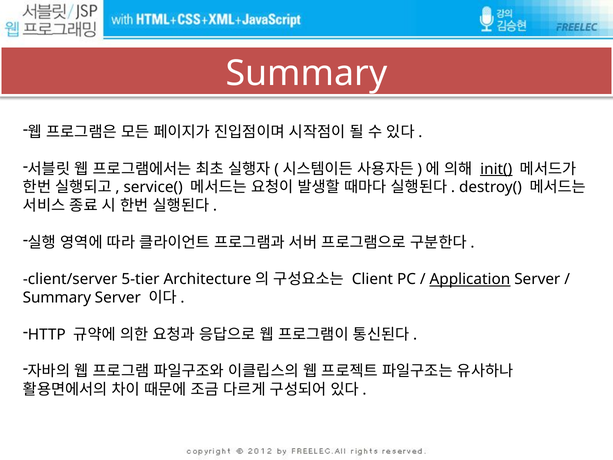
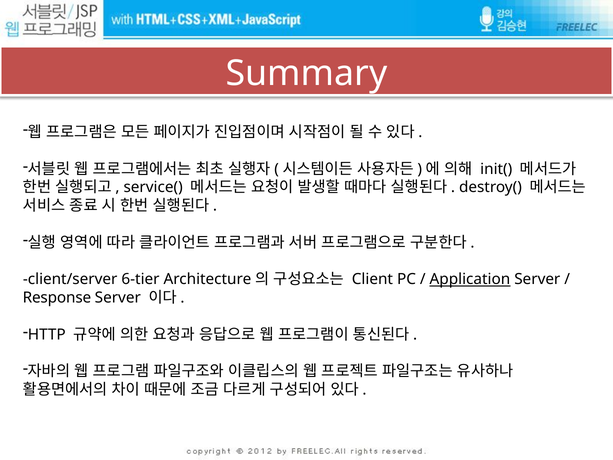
init( underline: present -> none
5-tier: 5-tier -> 6-tier
Summary at (57, 298): Summary -> Response
